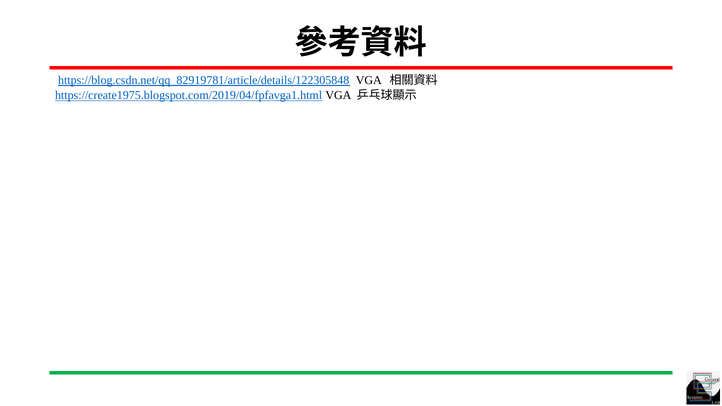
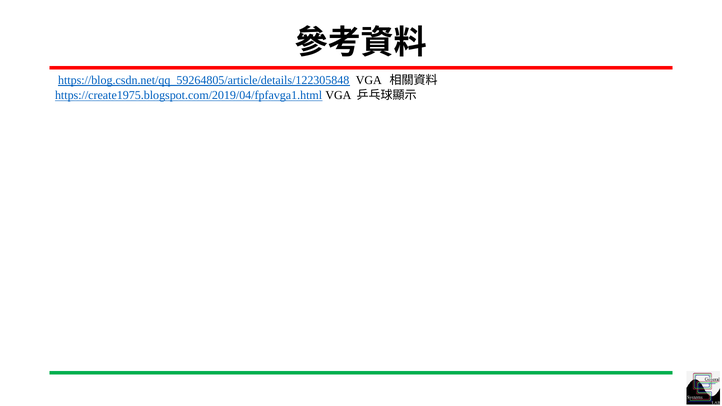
https://blog.csdn.net/qq_82919781/article/details/122305848: https://blog.csdn.net/qq_82919781/article/details/122305848 -> https://blog.csdn.net/qq_59264805/article/details/122305848
